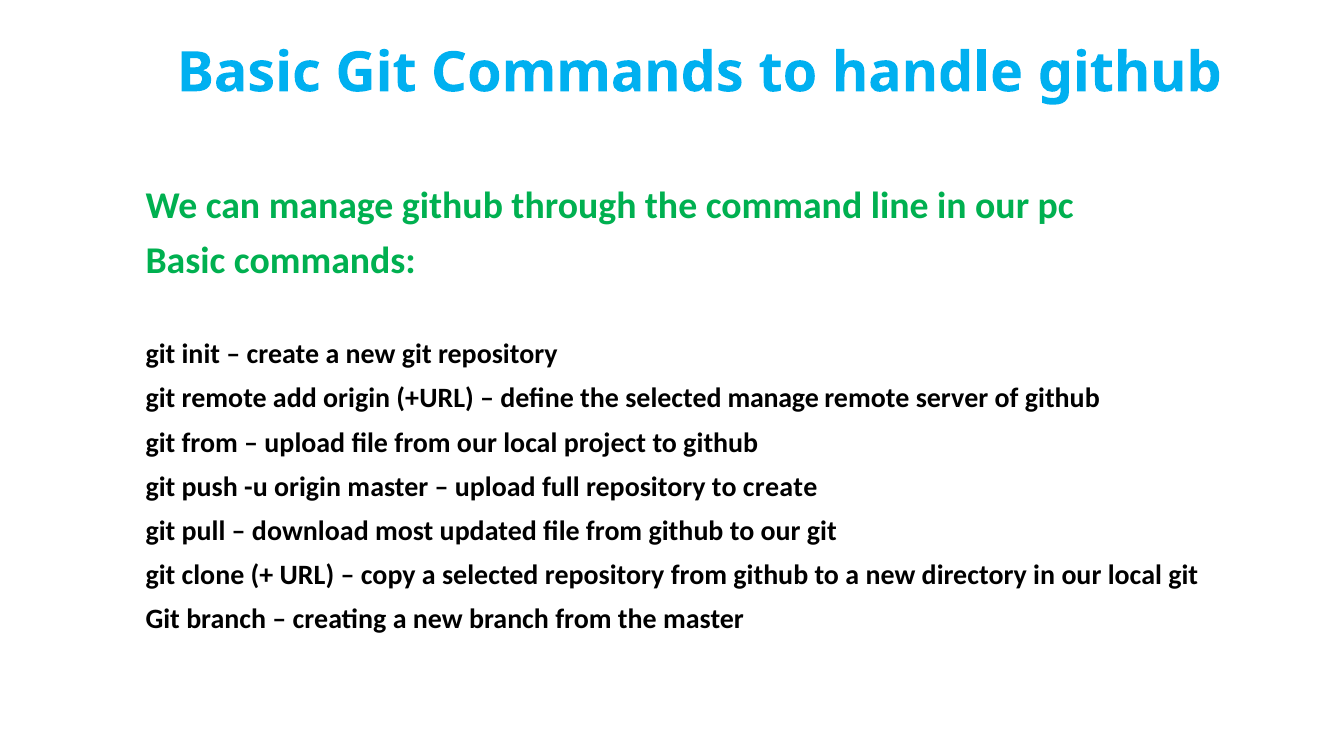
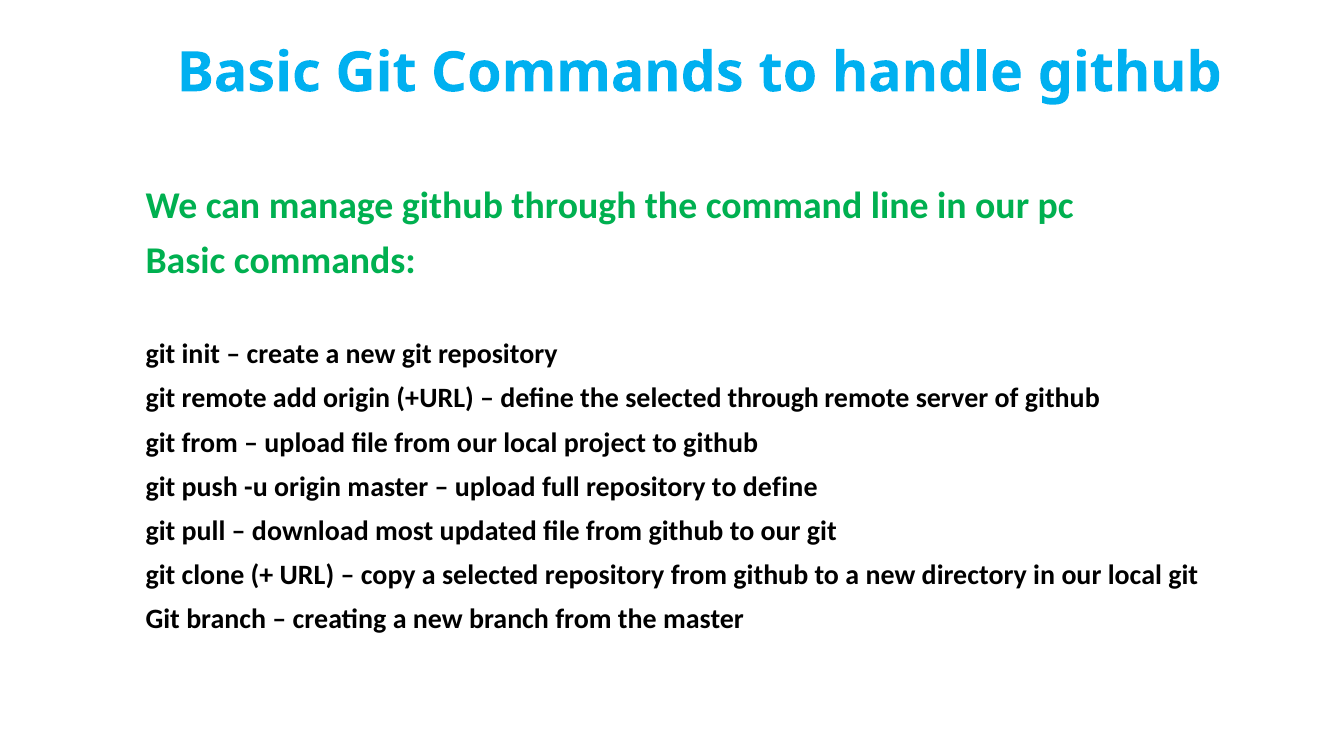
selected manage: manage -> through
to create: create -> define
